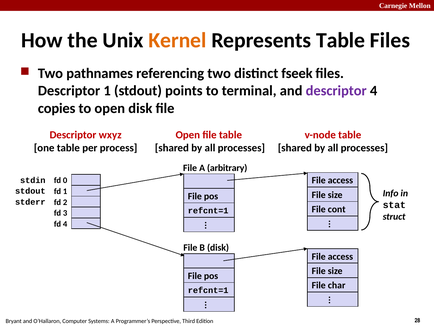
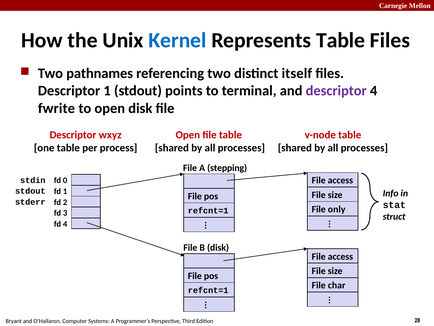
Kernel colour: orange -> blue
fseek: fseek -> itself
copies: copies -> fwrite
arbitrary: arbitrary -> stepping
cont: cont -> only
